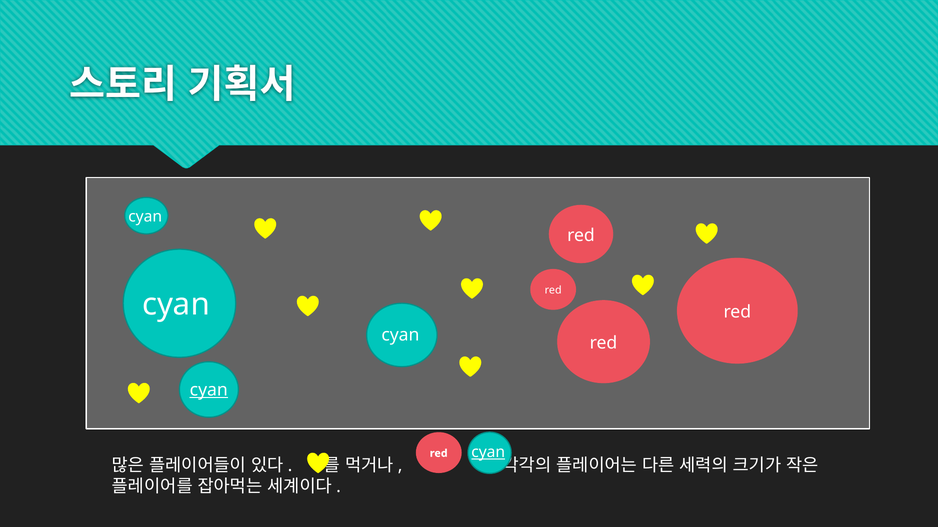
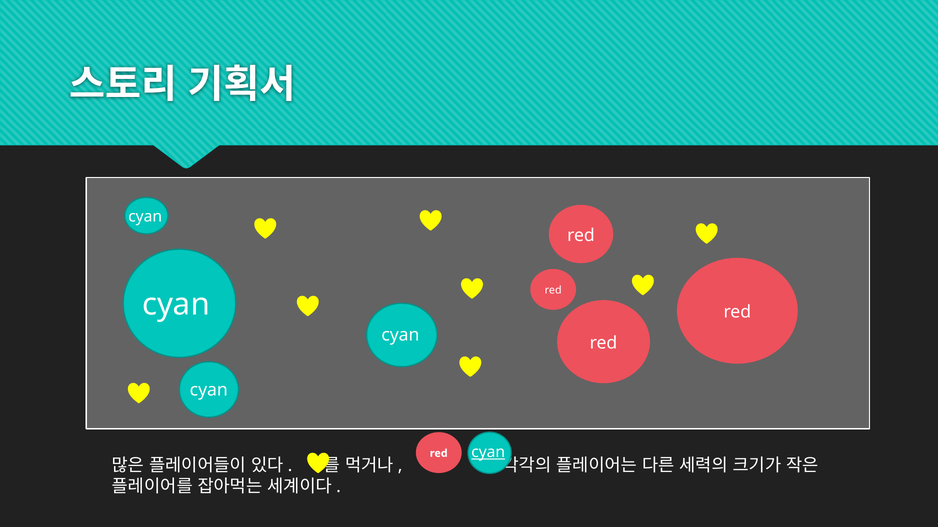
cyan at (209, 391) underline: present -> none
